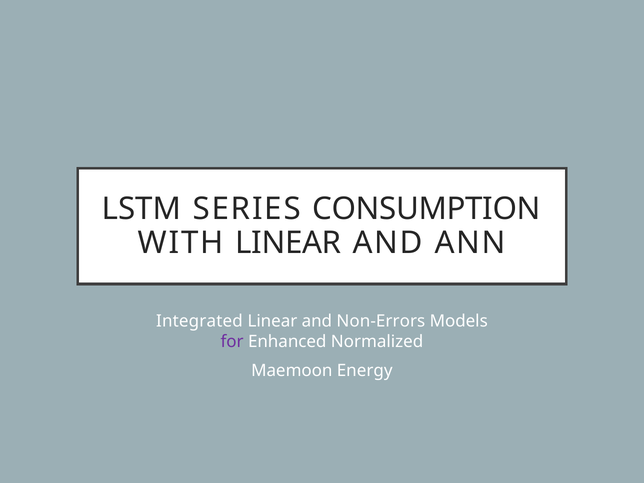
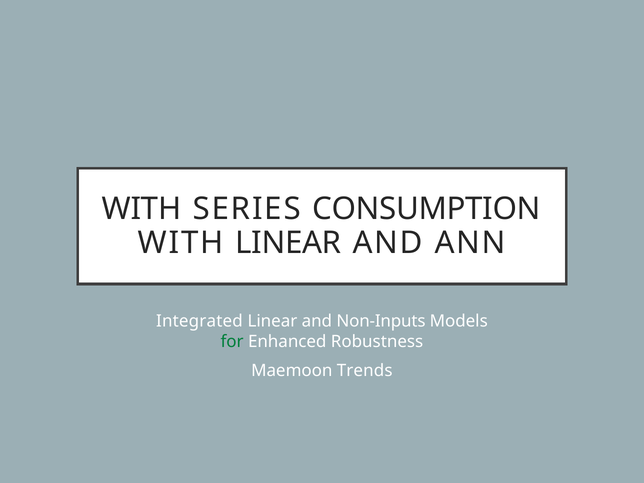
LSTM at (141, 209): LSTM -> WITH
Non-Errors: Non-Errors -> Non-Inputs
for colour: purple -> green
Normalized: Normalized -> Robustness
Energy: Energy -> Trends
